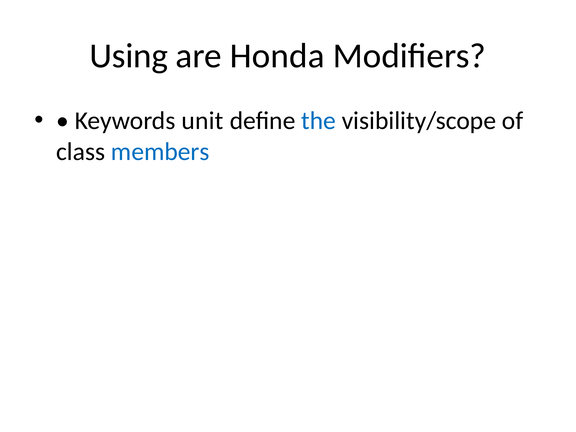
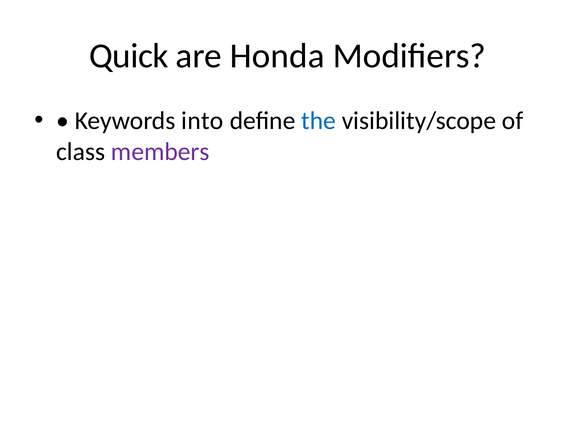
Using: Using -> Quick
unit: unit -> into
members colour: blue -> purple
